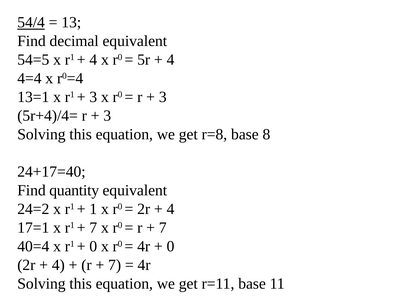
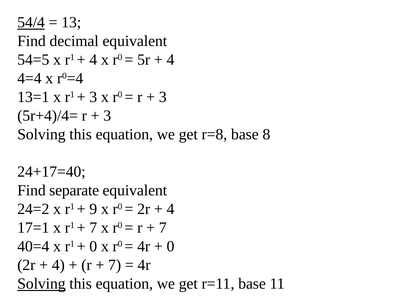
quantity: quantity -> separate
1: 1 -> 9
Solving at (41, 284) underline: none -> present
